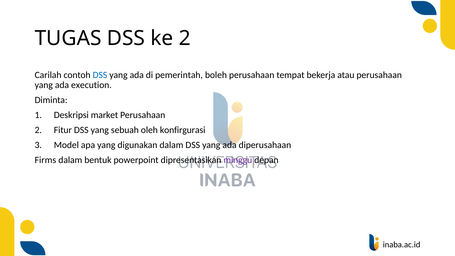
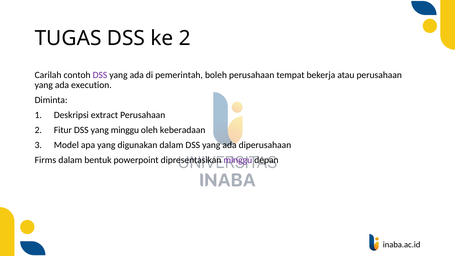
DSS at (100, 75) colour: blue -> purple
market: market -> extract
yang sebuah: sebuah -> minggu
konfirgurasi: konfirgurasi -> keberadaan
